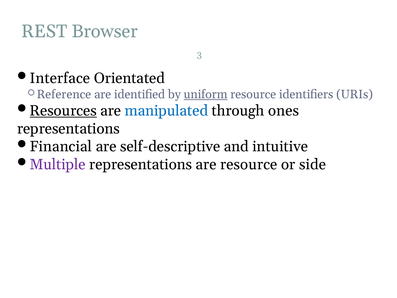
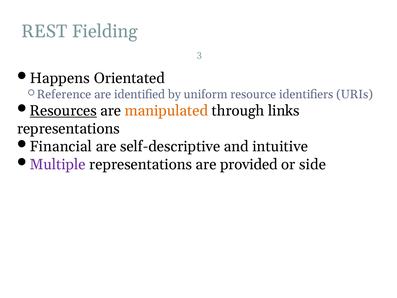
Browser: Browser -> Fielding
Interface: Interface -> Happens
uniform underline: present -> none
manipulated colour: blue -> orange
ones: ones -> links
are resource: resource -> provided
